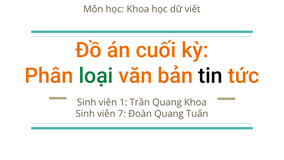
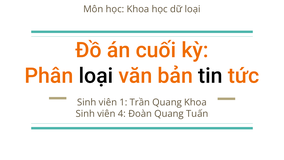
dữ viết: viết -> loại
loại at (96, 76) colour: green -> black
7: 7 -> 4
